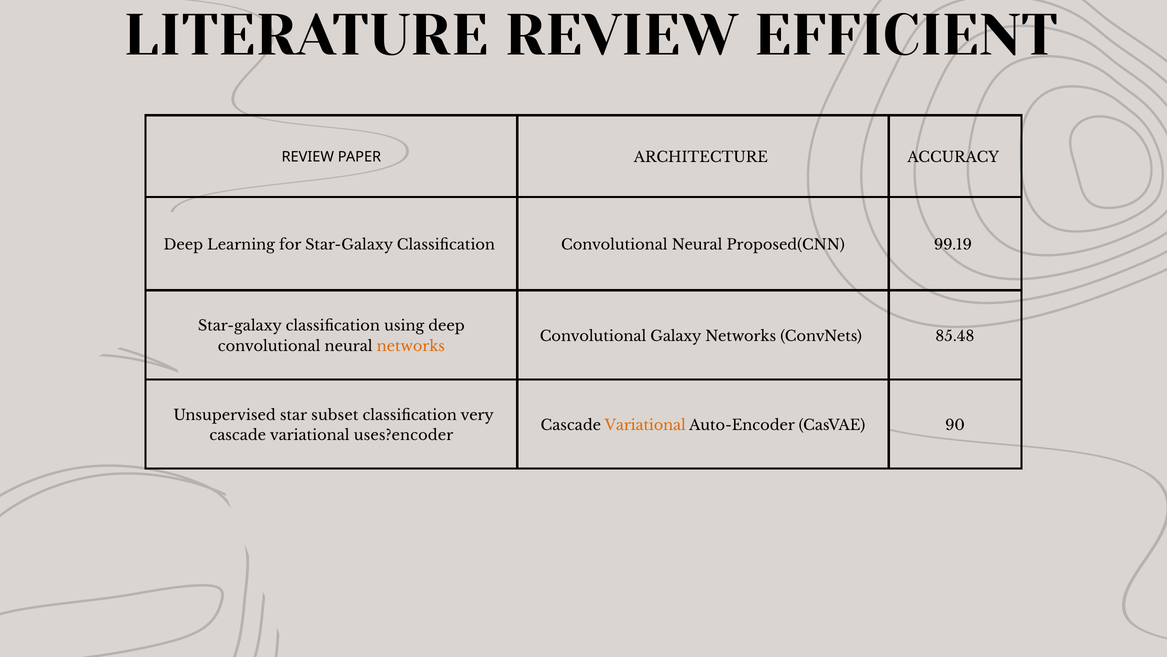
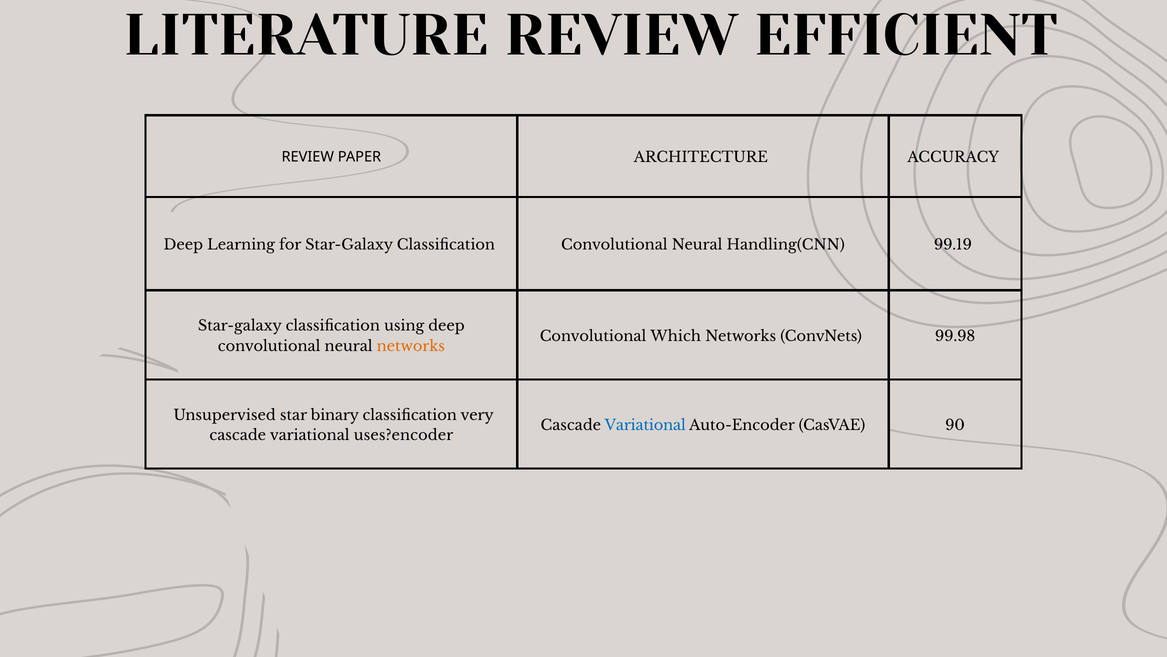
Proposed(CNN: Proposed(CNN -> Handling(CNN
Galaxy: Galaxy -> Which
85.48: 85.48 -> 99.98
subset: subset -> binary
Variational at (645, 425) colour: orange -> blue
